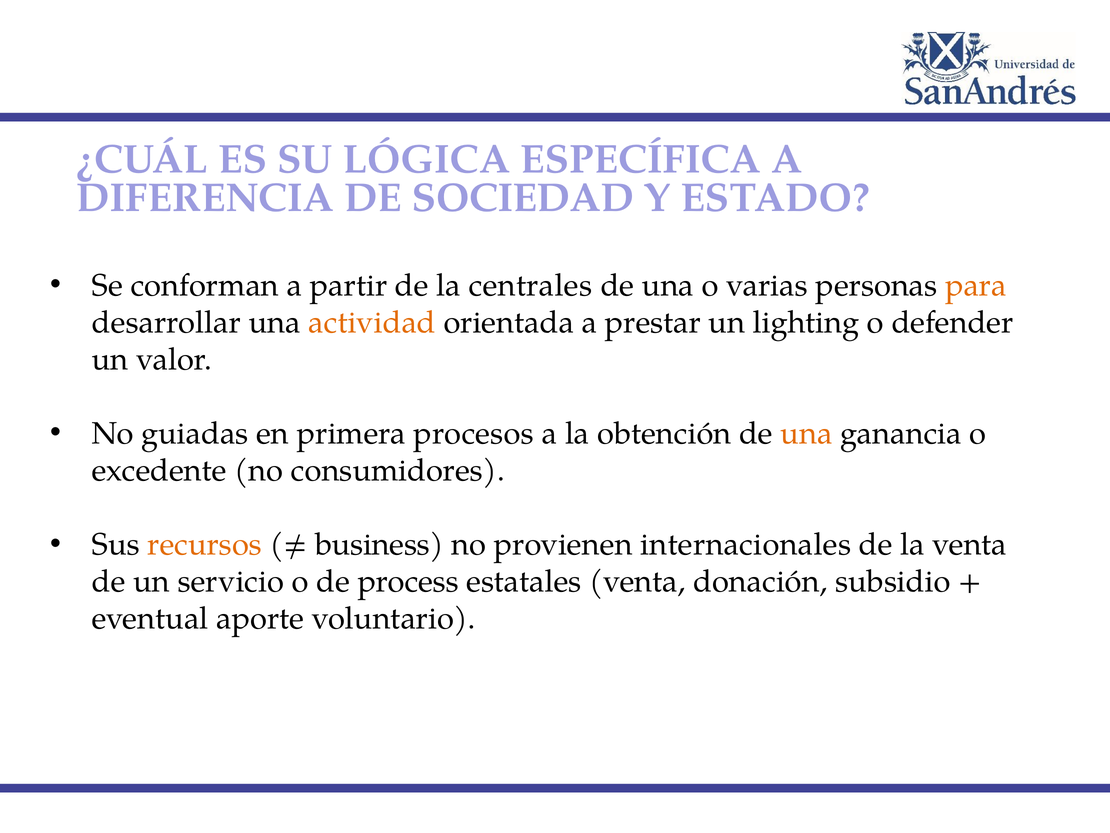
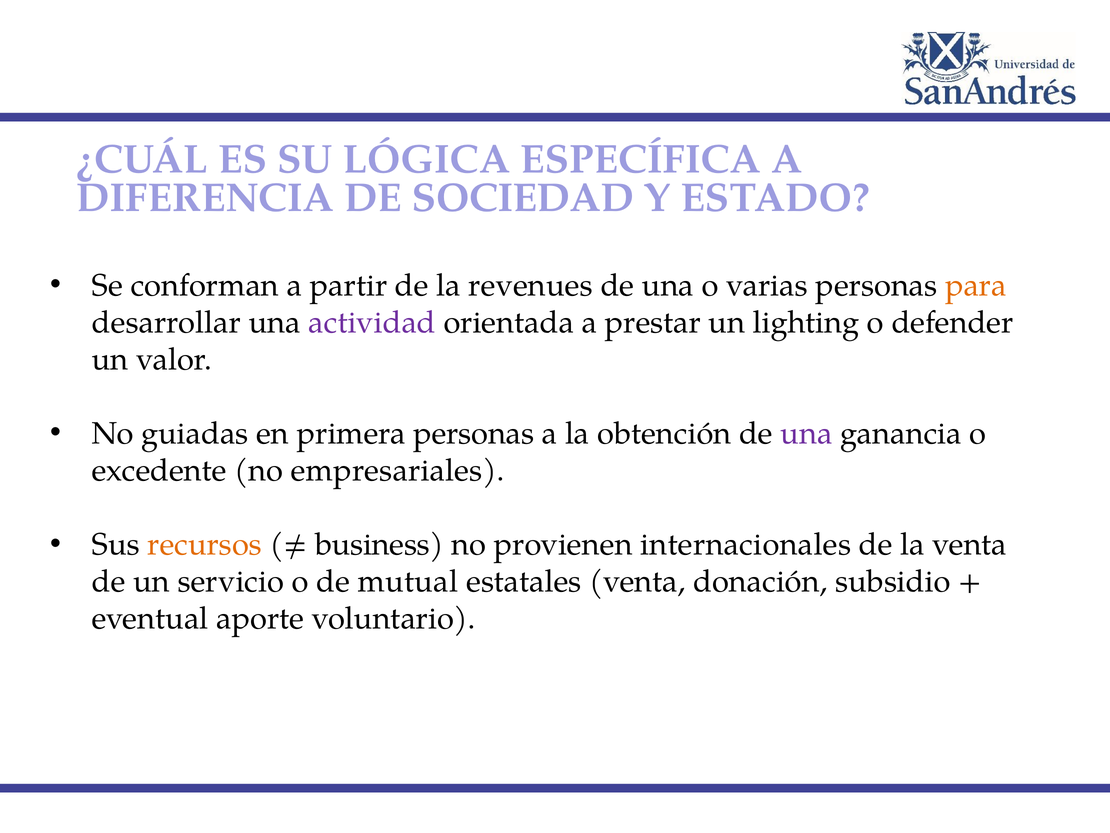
centrales: centrales -> revenues
actividad colour: orange -> purple
primera procesos: procesos -> personas
una at (806, 433) colour: orange -> purple
consumidores: consumidores -> empresariales
process: process -> mutual
